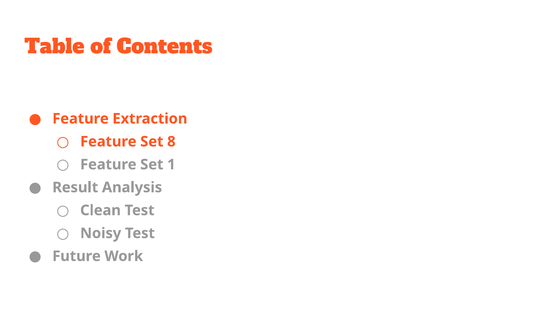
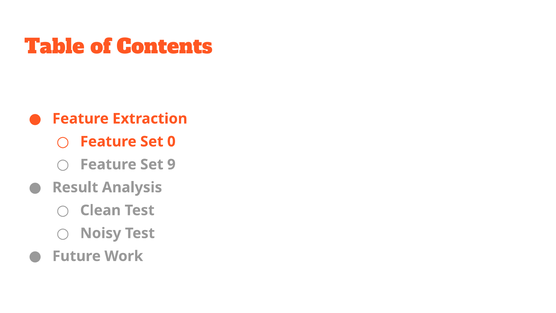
8: 8 -> 0
1: 1 -> 9
